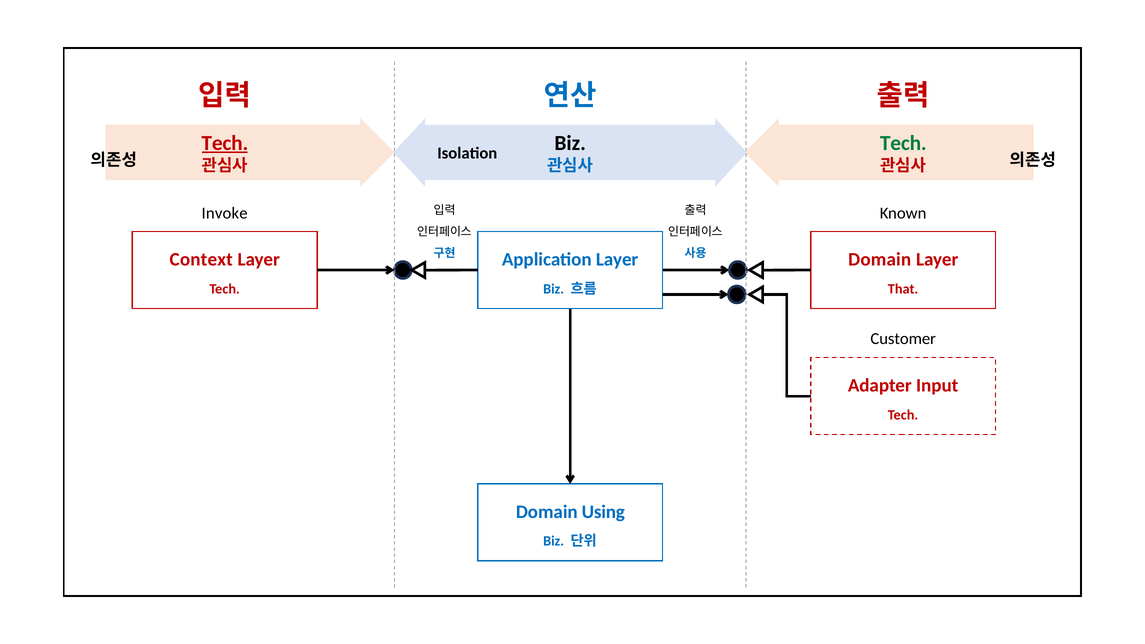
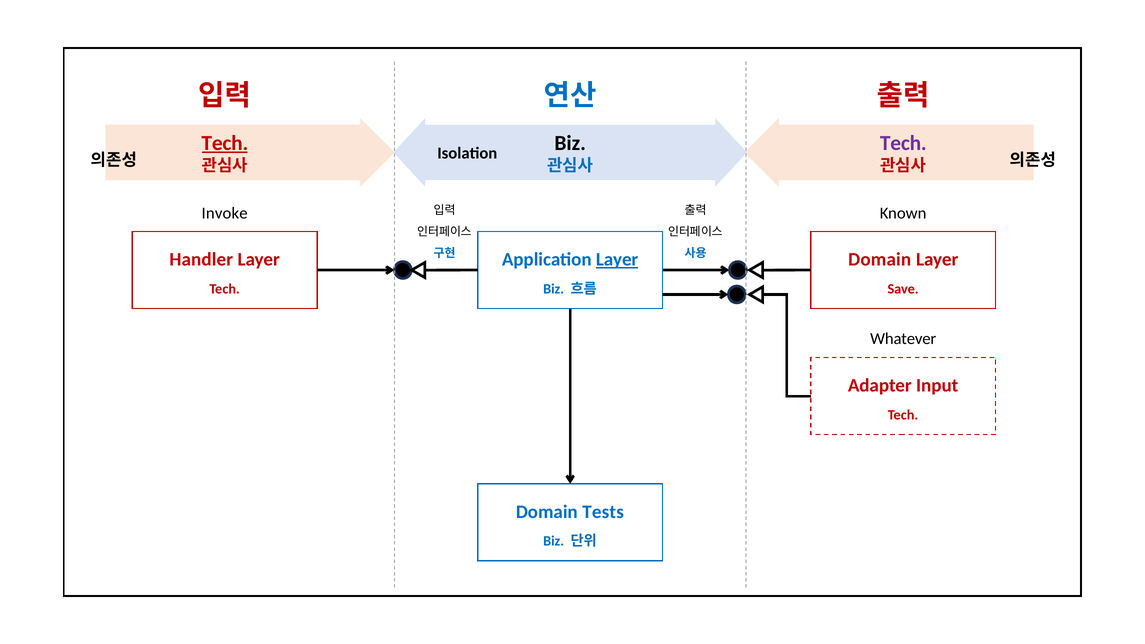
Tech at (903, 143) colour: green -> purple
Context: Context -> Handler
Layer at (617, 260) underline: none -> present
That: That -> Save
Customer: Customer -> Whatever
Using: Using -> Tests
